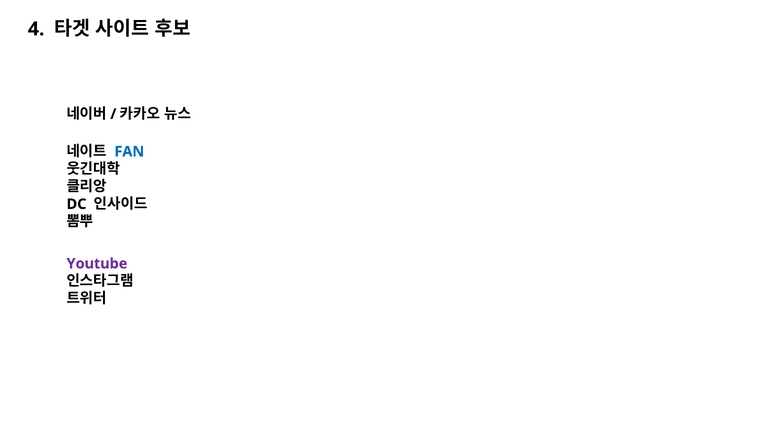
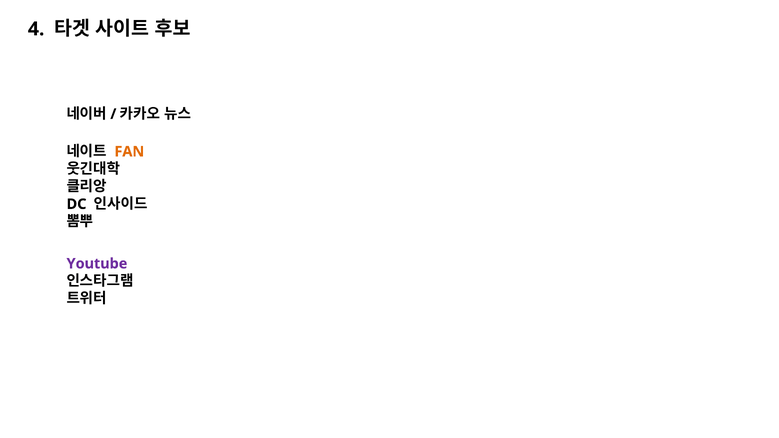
FAN colour: blue -> orange
